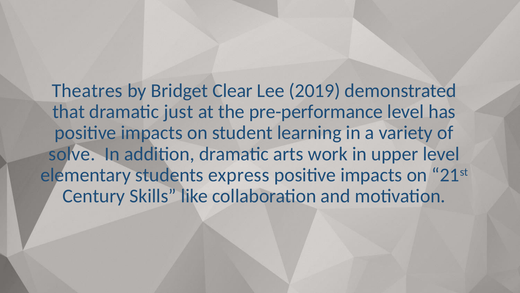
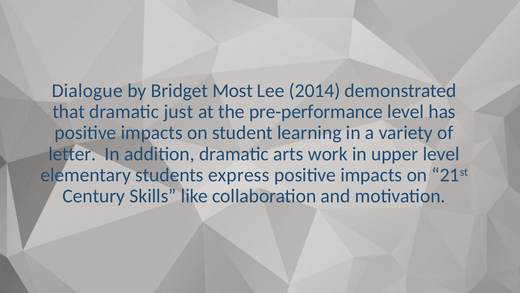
Theatres: Theatres -> Dialogue
Clear: Clear -> Most
2019: 2019 -> 2014
solve: solve -> letter
